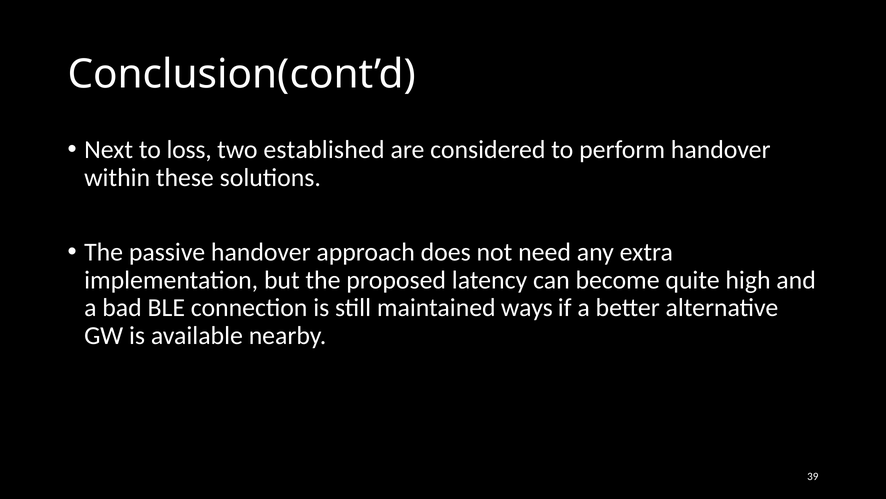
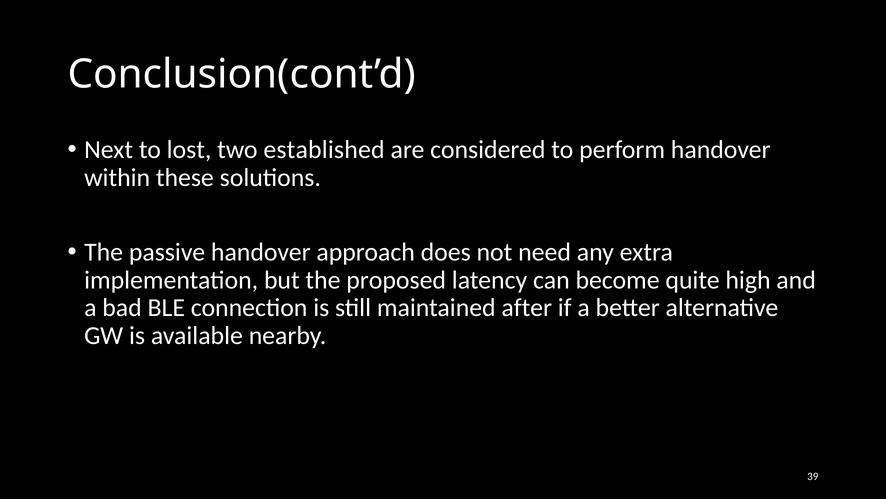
loss: loss -> lost
ways: ways -> after
